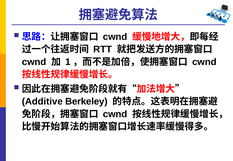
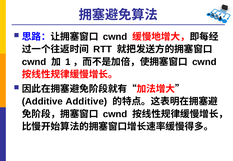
Additive Berkeley: Berkeley -> Additive
